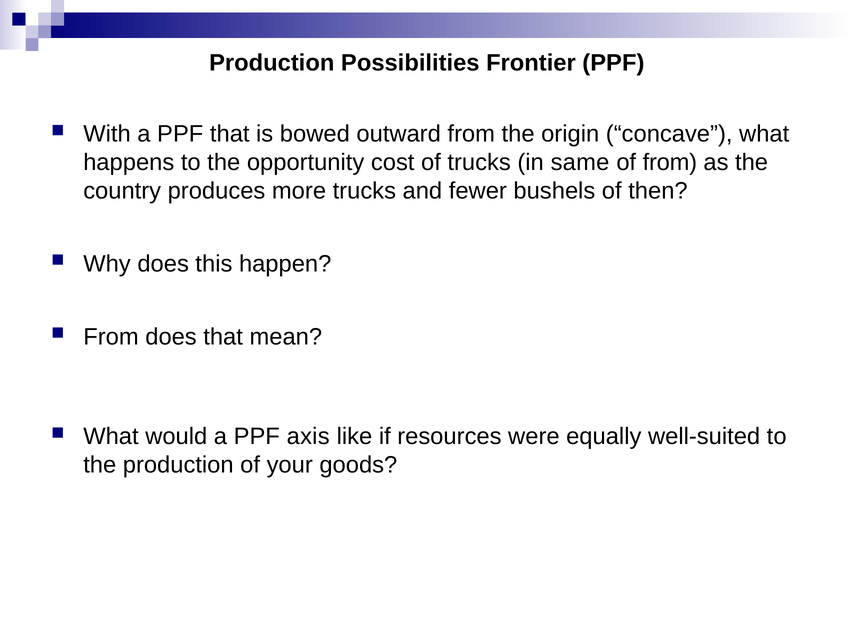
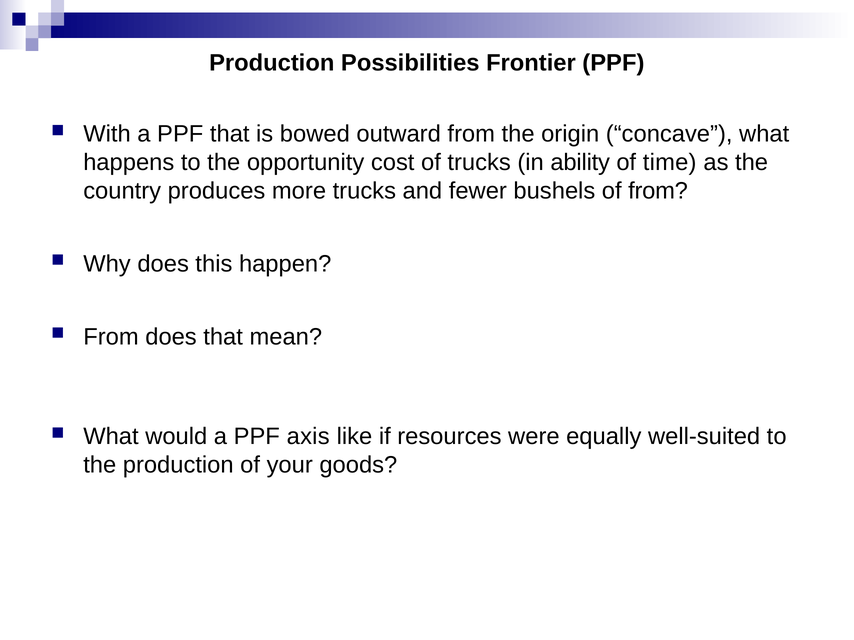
same: same -> ability
of from: from -> time
of then: then -> from
